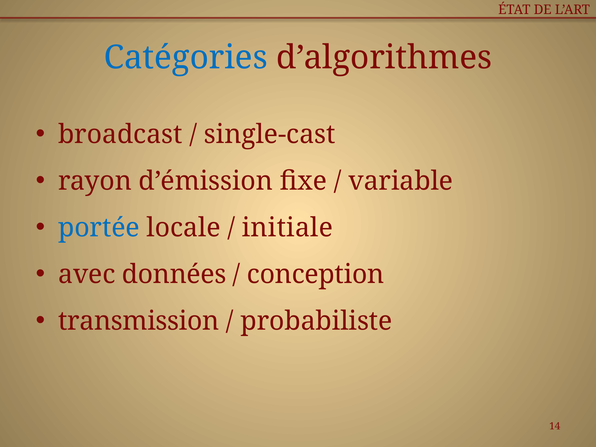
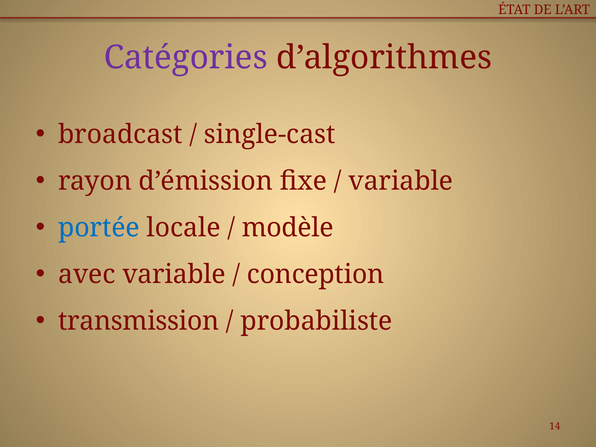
Catégories colour: blue -> purple
initiale: initiale -> modèle
avec données: données -> variable
